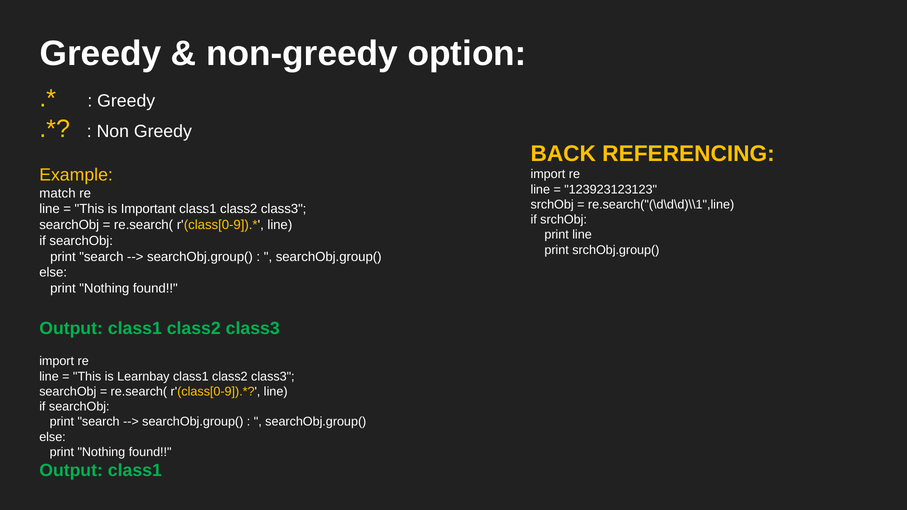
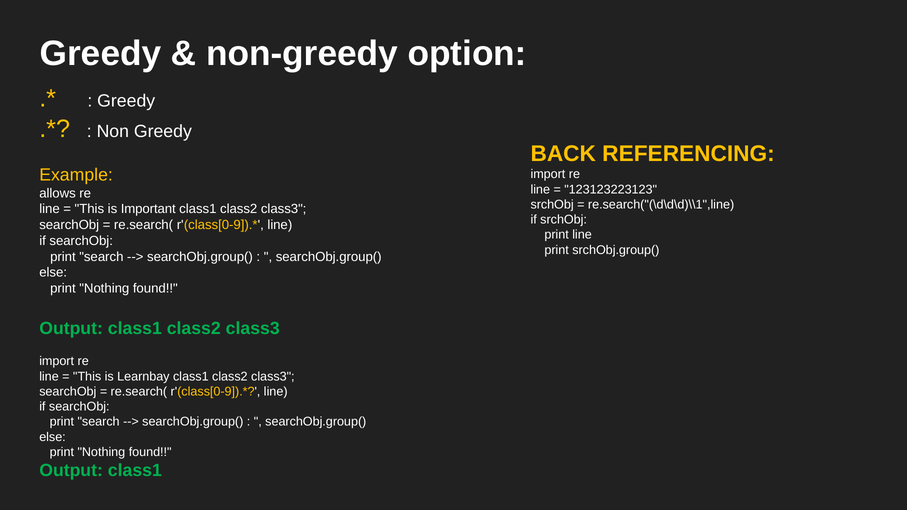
123923123123: 123923123123 -> 123123223123
match: match -> allows
